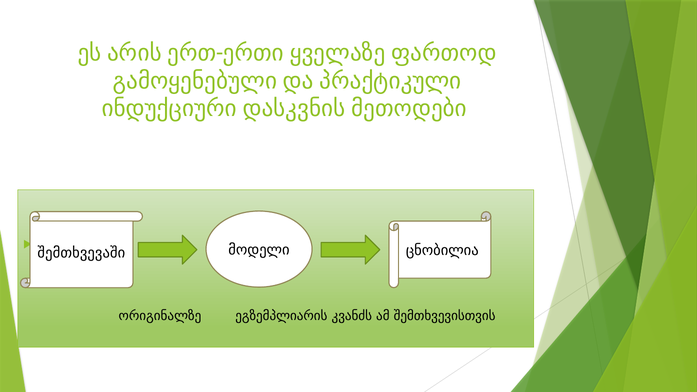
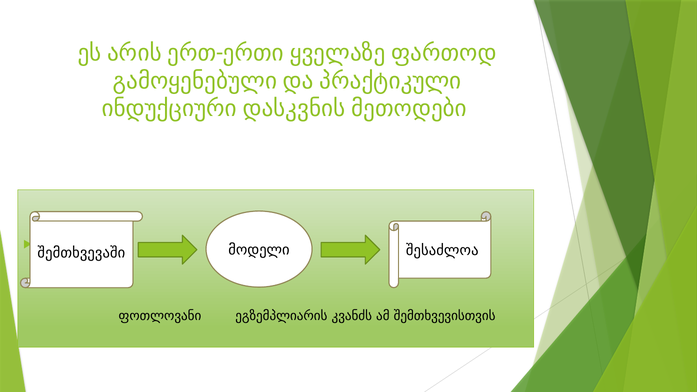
ცნობილია: ცნობილია -> შესაძლოა
ორიგინალზე: ორიგინალზე -> ფოთლოვანი
